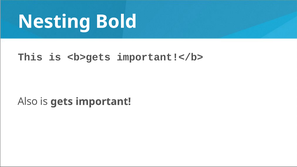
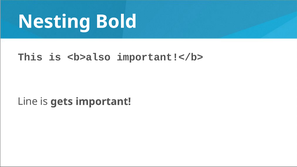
<b>gets: <b>gets -> <b>also
Also: Also -> Line
